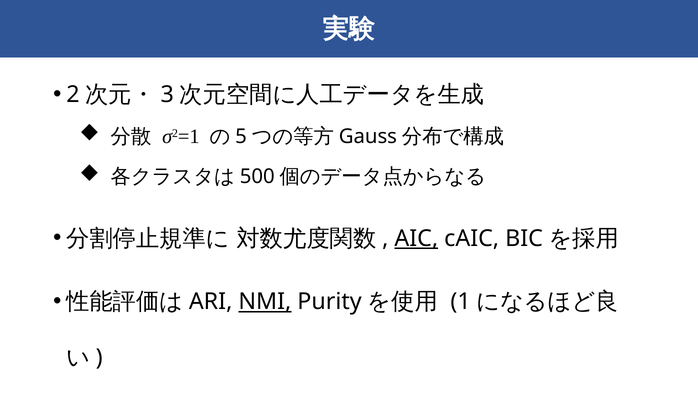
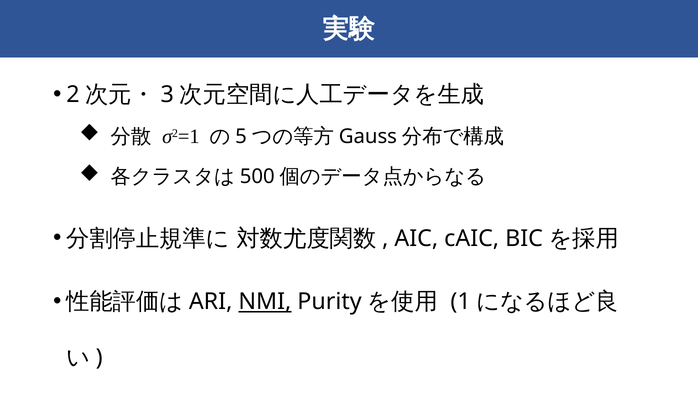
AIC underline: present -> none
